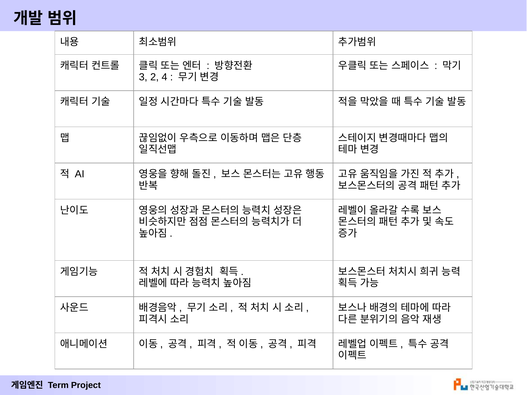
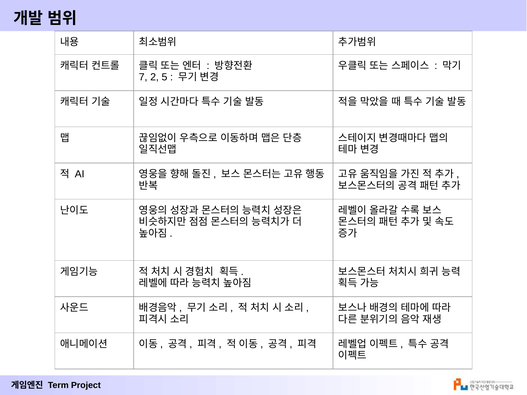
3: 3 -> 7
4: 4 -> 5
